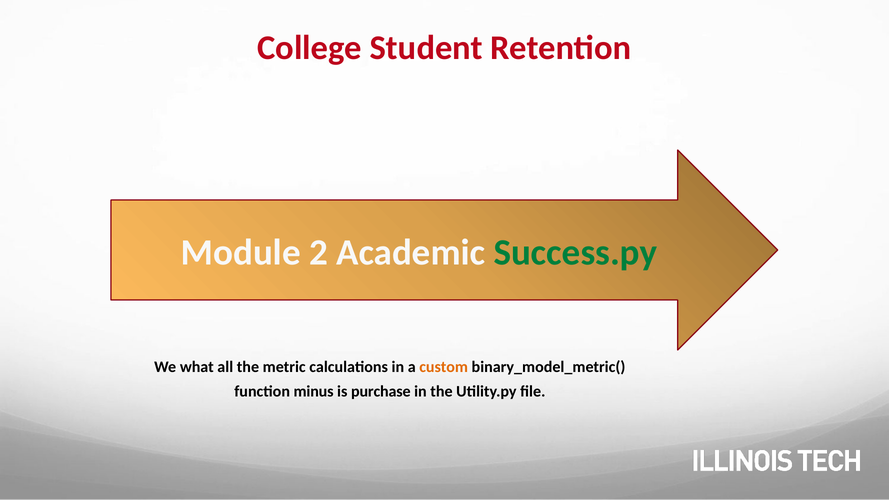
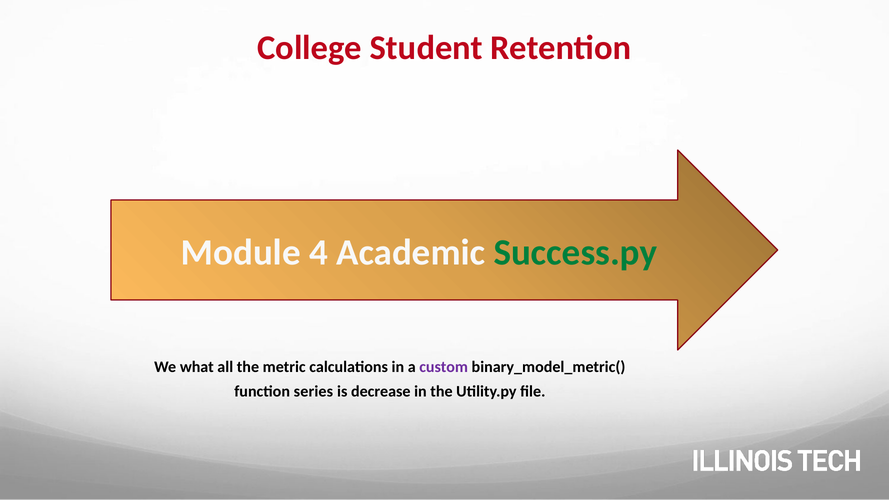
2: 2 -> 4
custom colour: orange -> purple
minus: minus -> series
purchase: purchase -> decrease
